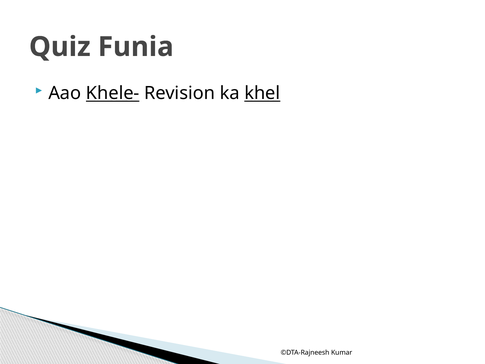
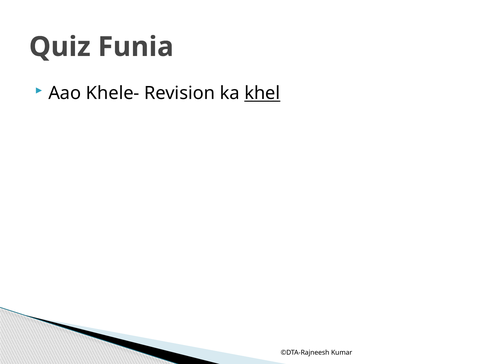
Khele- underline: present -> none
